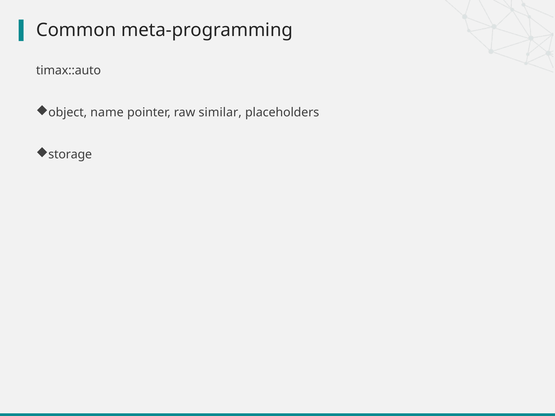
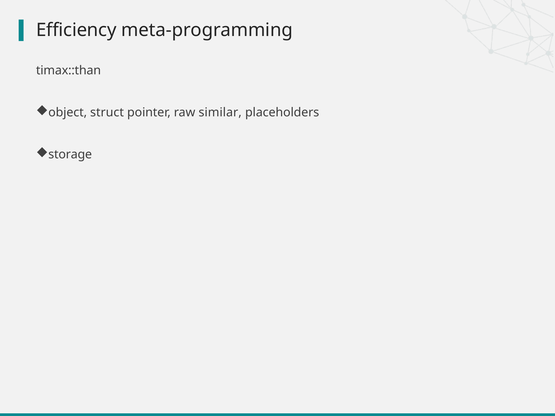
Common: Common -> Efficiency
timax::auto: timax::auto -> timax::than
name: name -> struct
